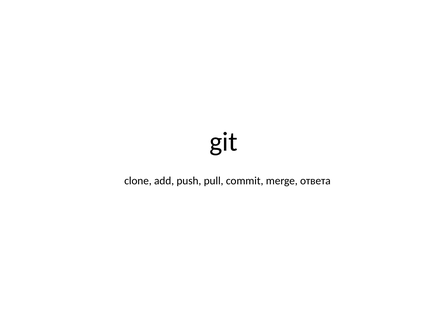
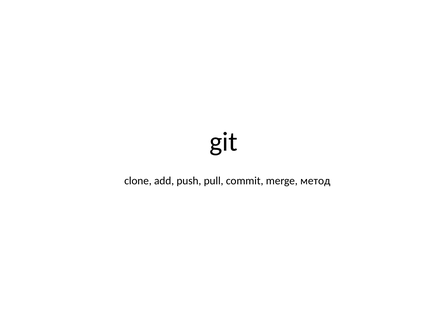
ответа: ответа -> метод
